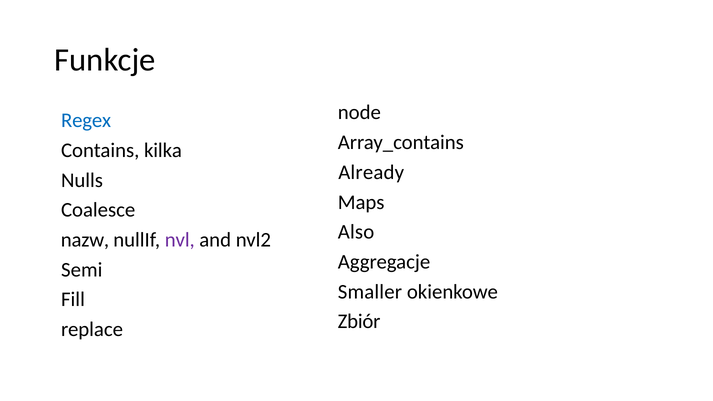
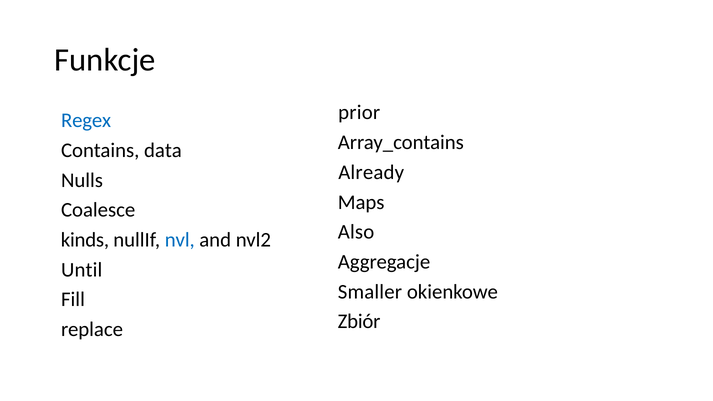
node: node -> prior
kilka: kilka -> data
nazw: nazw -> kinds
nvl colour: purple -> blue
Semi: Semi -> Until
